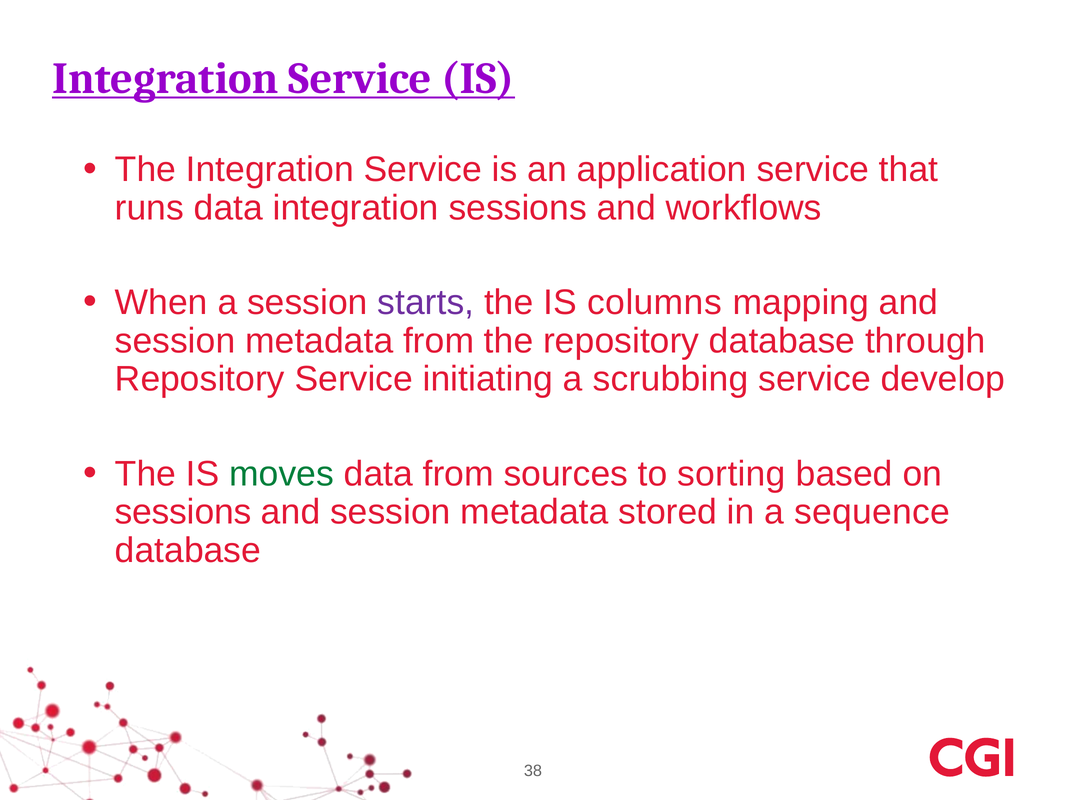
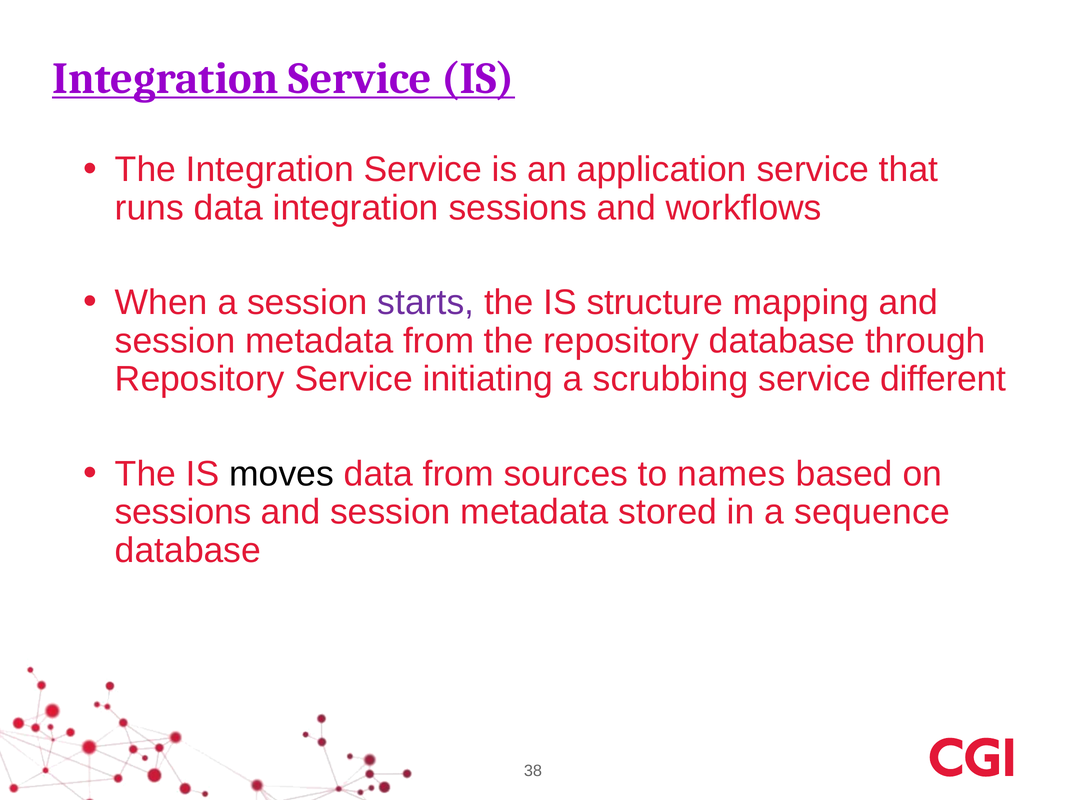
columns: columns -> structure
develop: develop -> different
moves colour: green -> black
sorting: sorting -> names
